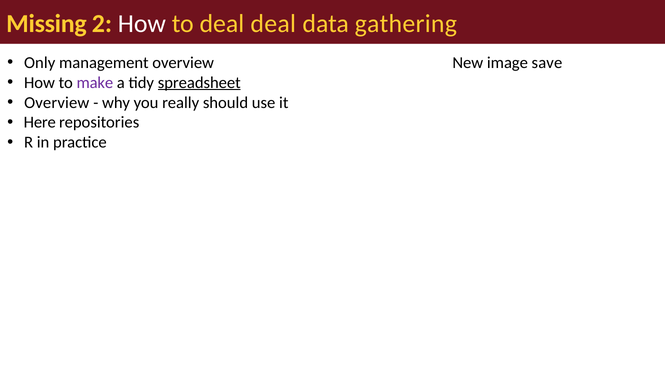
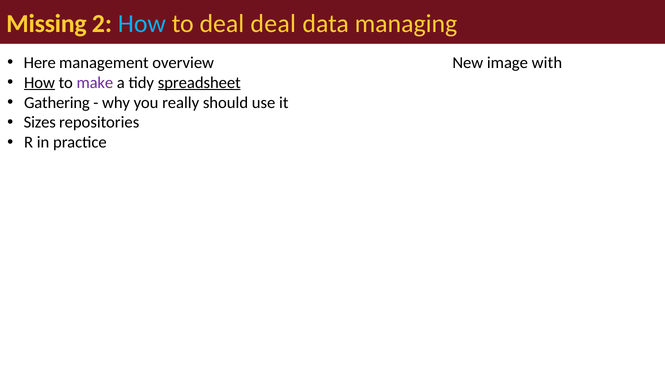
How at (142, 24) colour: white -> light blue
gathering: gathering -> managing
Only: Only -> Here
save: save -> with
How at (39, 83) underline: none -> present
Overview at (57, 103): Overview -> Gathering
Here: Here -> Sizes
